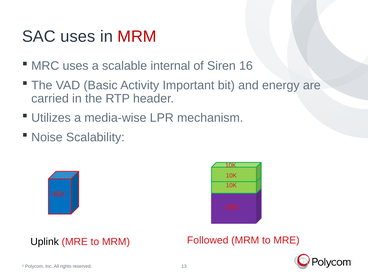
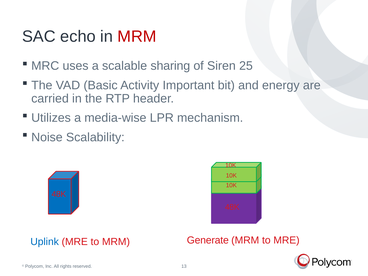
SAC uses: uses -> echo
internal: internal -> sharing
16: 16 -> 25
Followed: Followed -> Generate
Uplink colour: black -> blue
